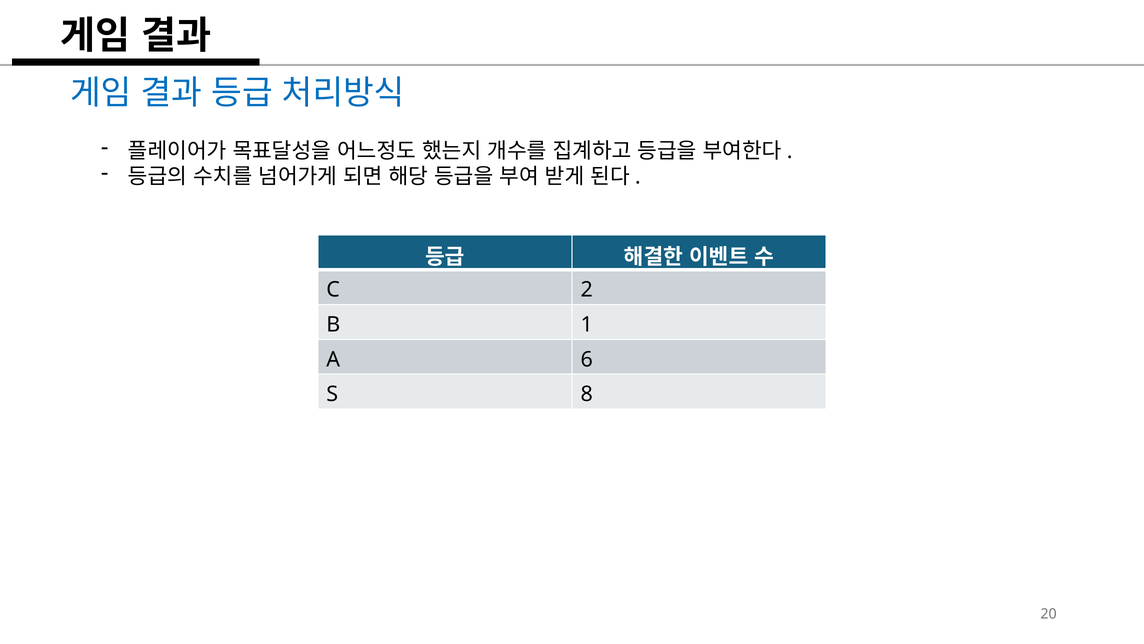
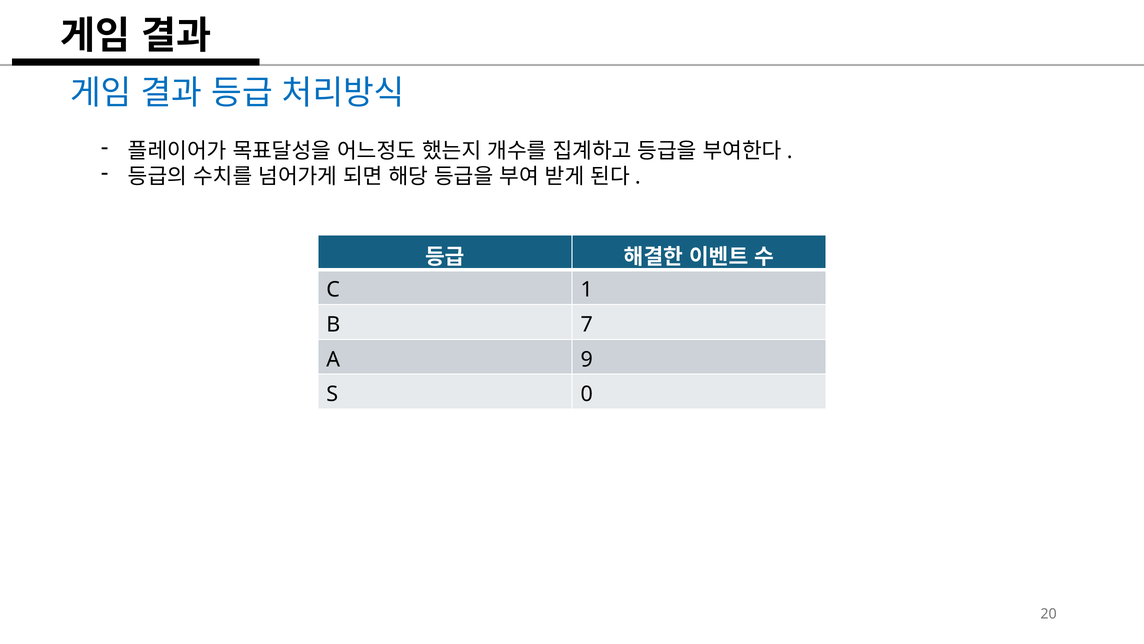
2: 2 -> 1
1: 1 -> 7
6: 6 -> 9
8: 8 -> 0
